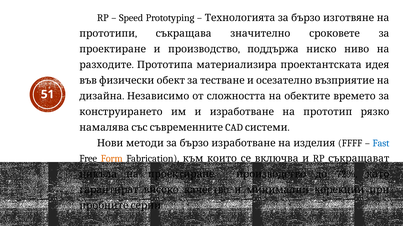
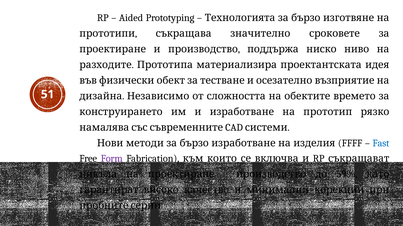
Speed: Speed -> Aided
Form colour: orange -> purple
72%: 72% -> 59%
